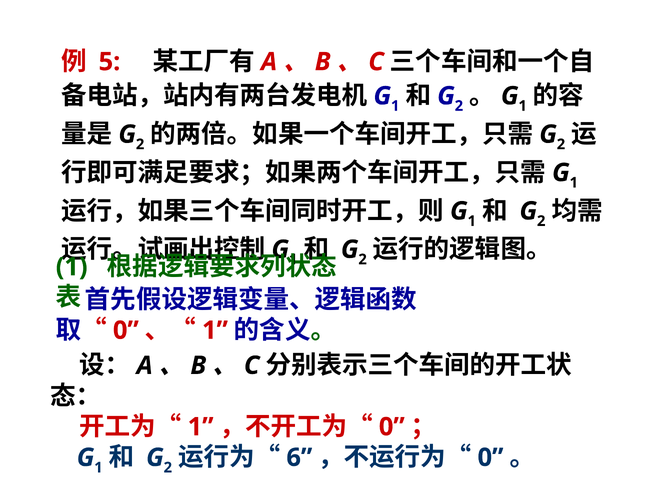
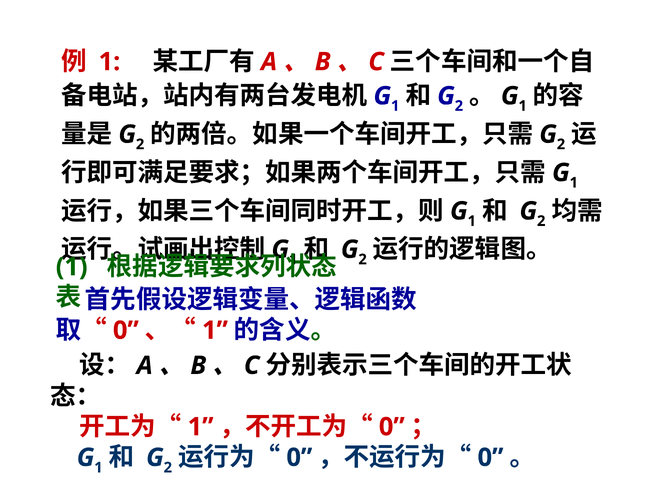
5 at (109, 62): 5 -> 1
6 at (299, 457): 6 -> 0
